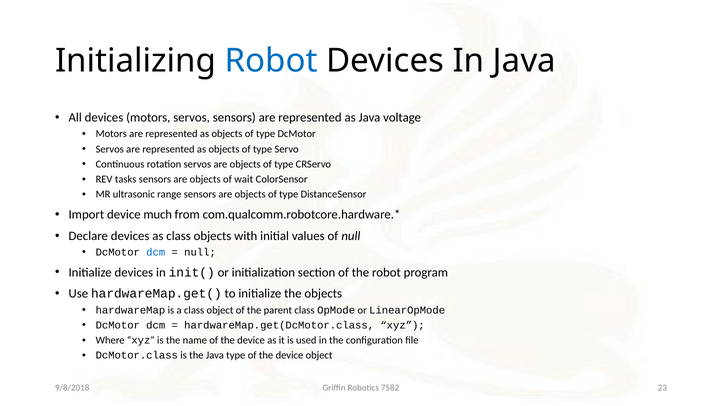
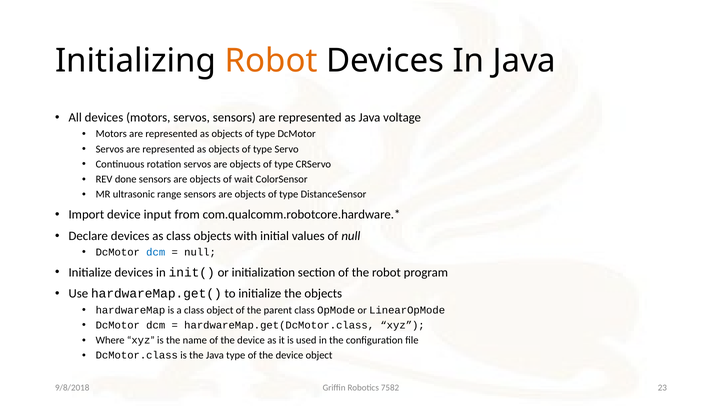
Robot at (271, 61) colour: blue -> orange
tasks: tasks -> done
much: much -> input
